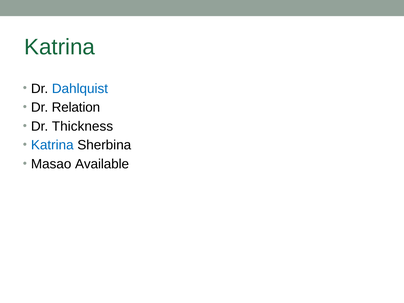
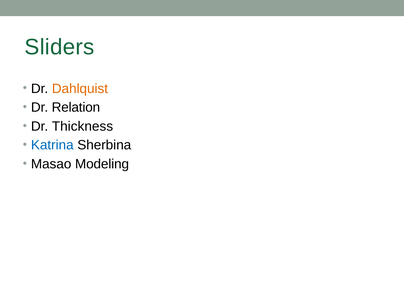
Katrina at (60, 47): Katrina -> Sliders
Dahlquist colour: blue -> orange
Available: Available -> Modeling
